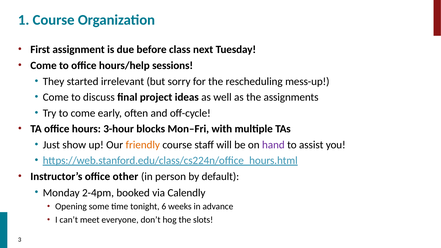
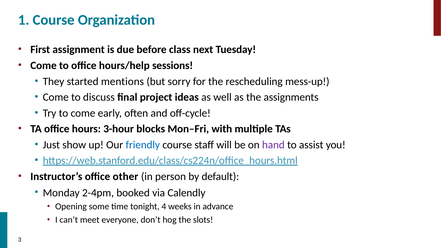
irrelevant: irrelevant -> mentions
friendly colour: orange -> blue
6: 6 -> 4
